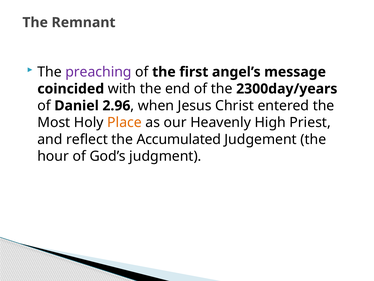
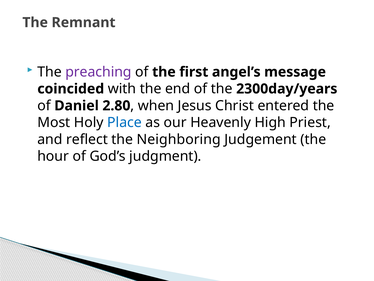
2.96: 2.96 -> 2.80
Place colour: orange -> blue
Accumulated: Accumulated -> Neighboring
